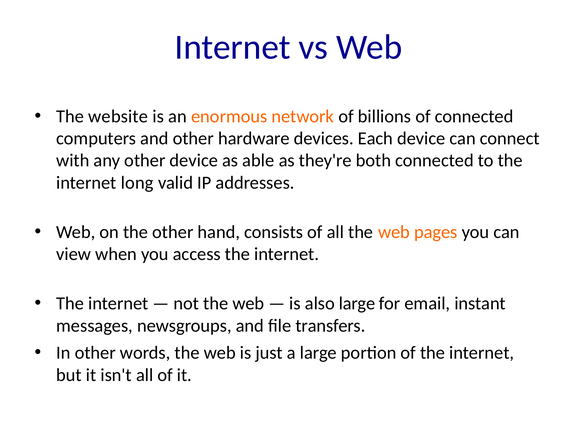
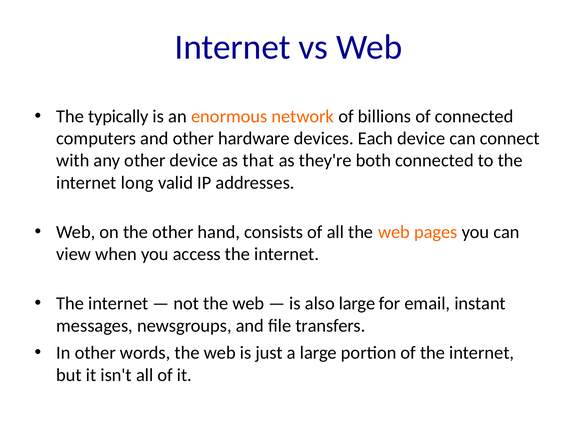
website: website -> typically
able: able -> that
